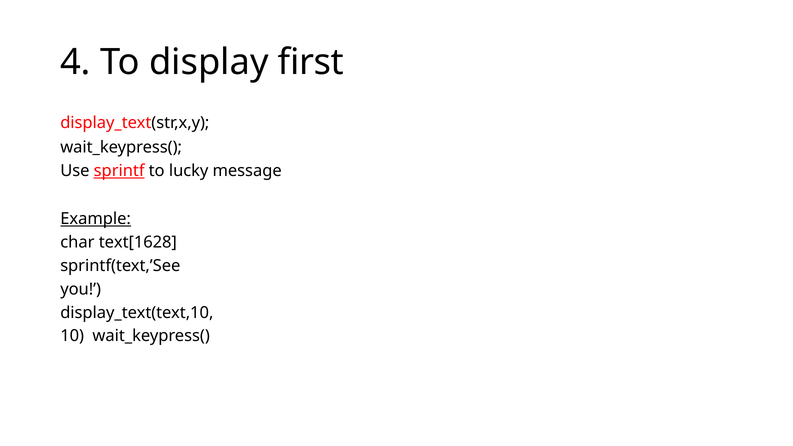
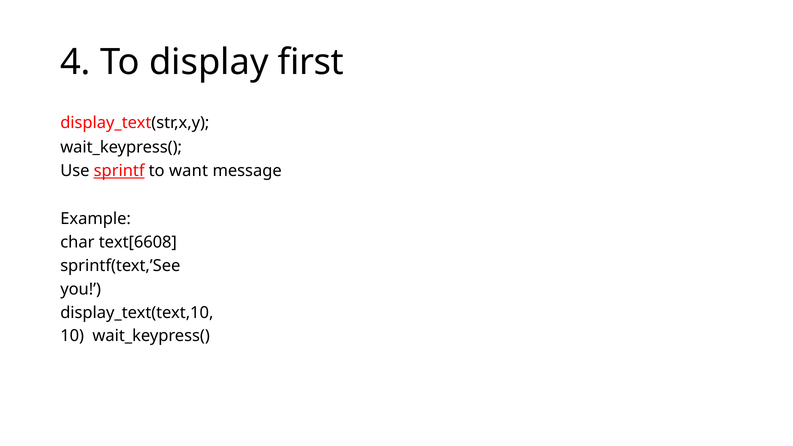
lucky: lucky -> want
Example underline: present -> none
text[1628: text[1628 -> text[6608
